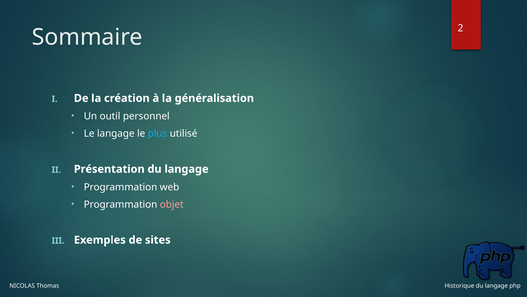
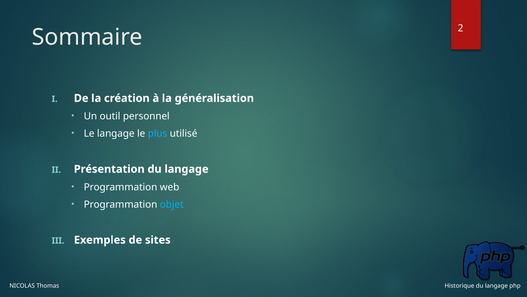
objet colour: pink -> light blue
